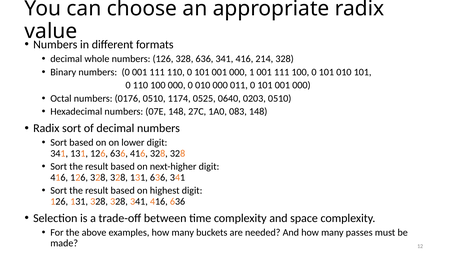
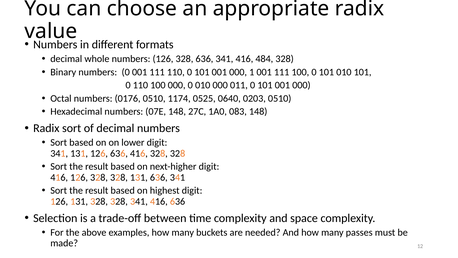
214: 214 -> 484
